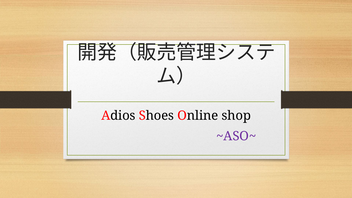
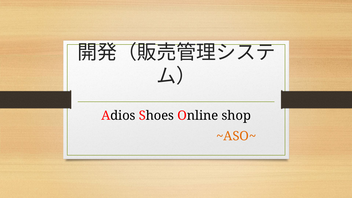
~ASO~ colour: purple -> orange
